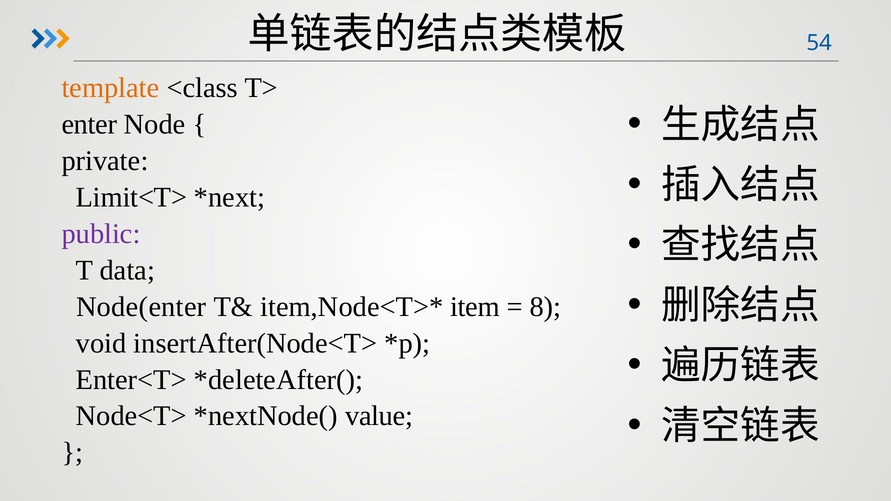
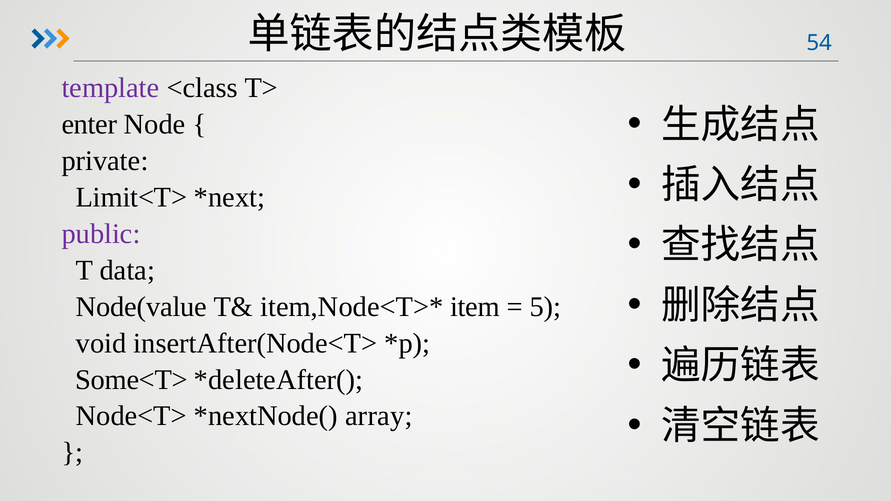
template colour: orange -> purple
Node(enter: Node(enter -> Node(value
8: 8 -> 5
Enter<T>: Enter<T> -> Some<T>
value: value -> array
